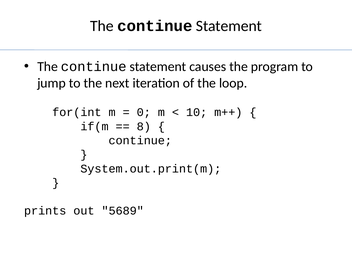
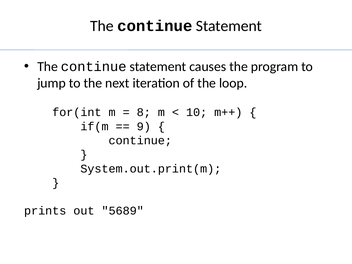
0: 0 -> 8
8: 8 -> 9
